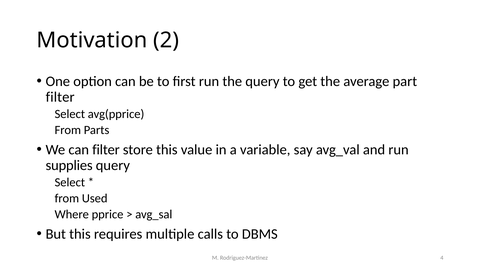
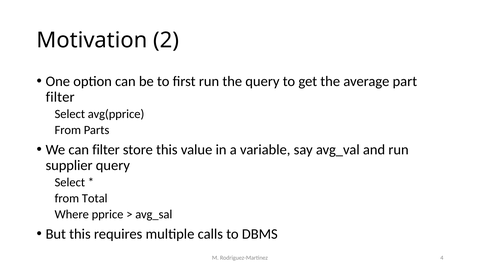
supplies: supplies -> supplier
Used: Used -> Total
